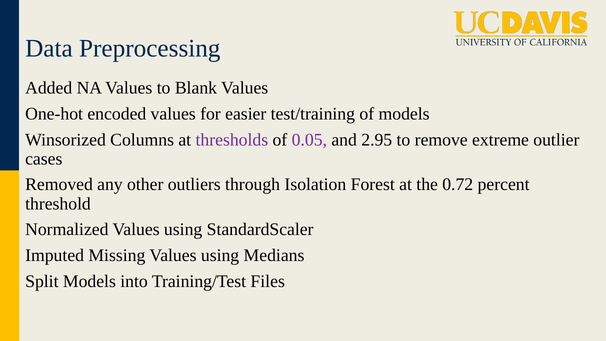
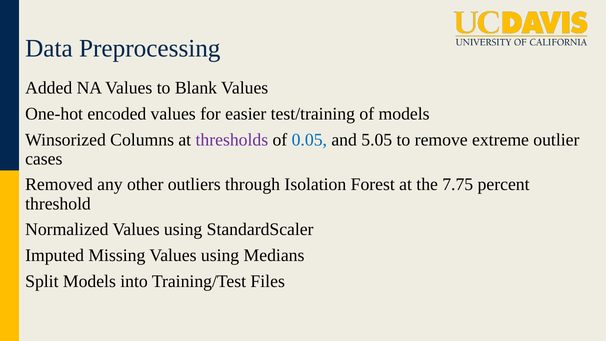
0.05 colour: purple -> blue
2.95: 2.95 -> 5.05
0.72: 0.72 -> 7.75
